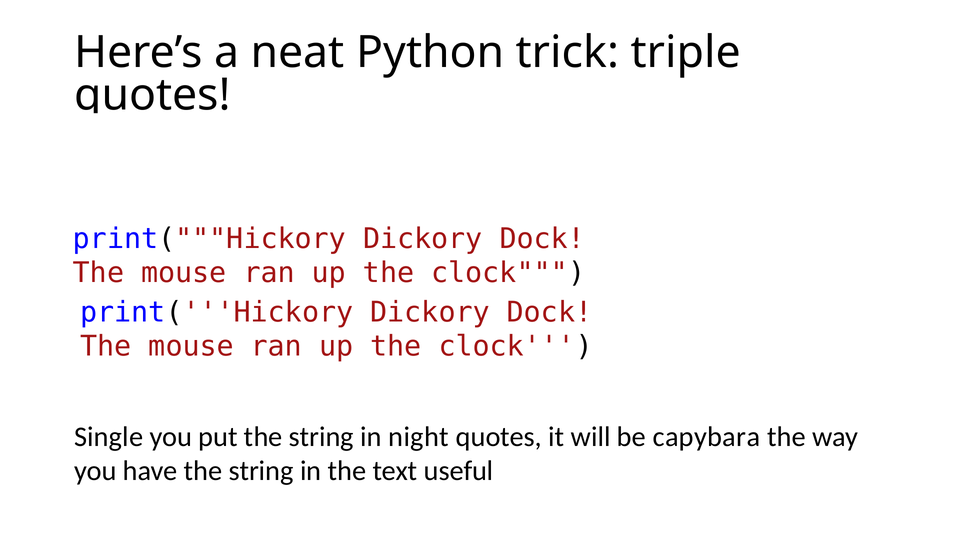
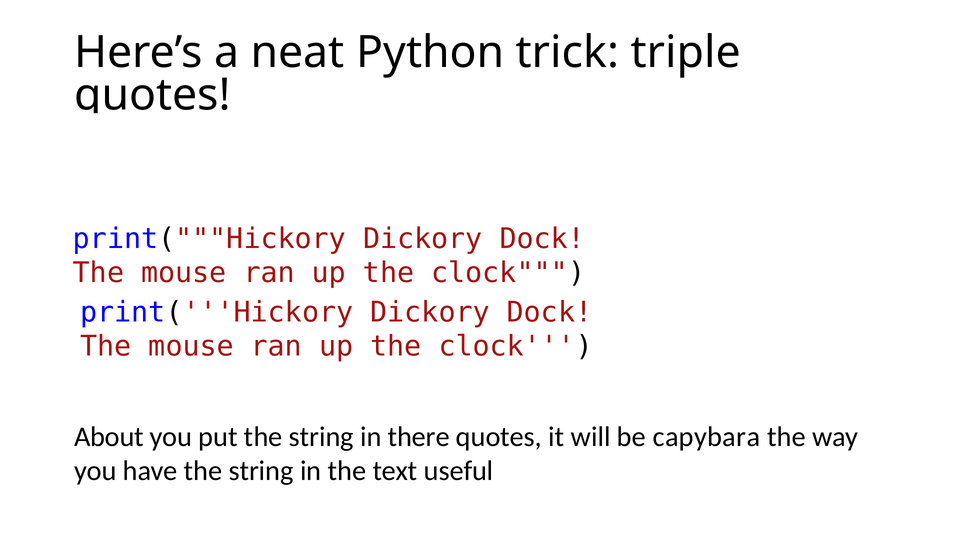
Single: Single -> About
night: night -> there
